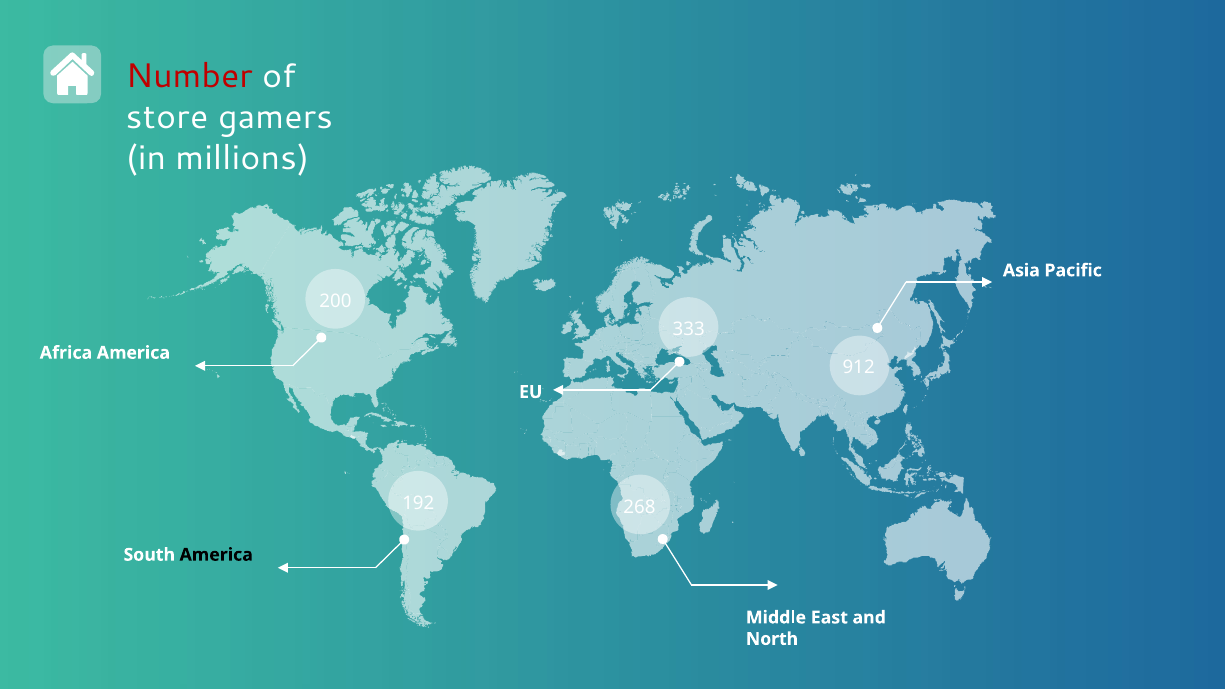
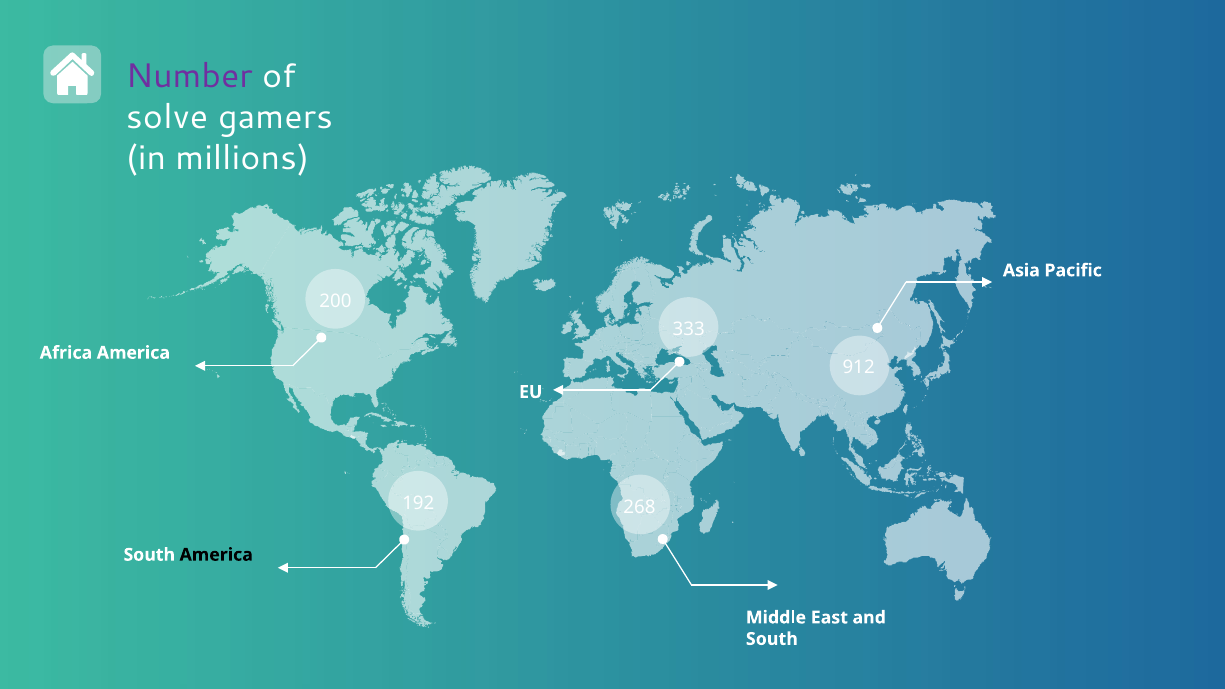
Number colour: red -> purple
store: store -> solve
North at (772, 639): North -> South
